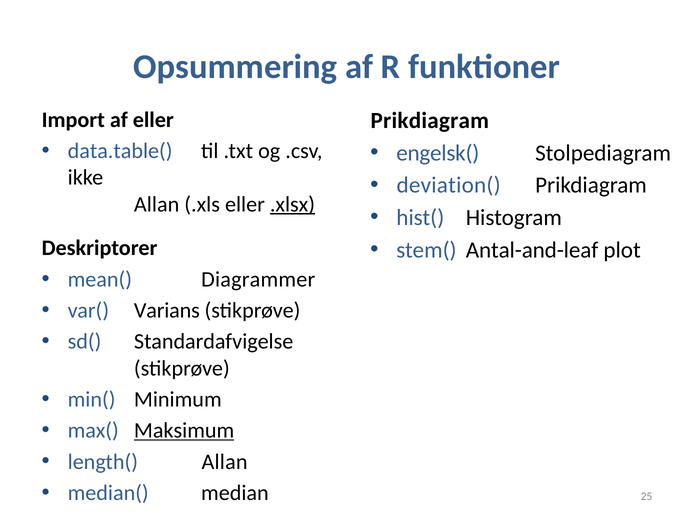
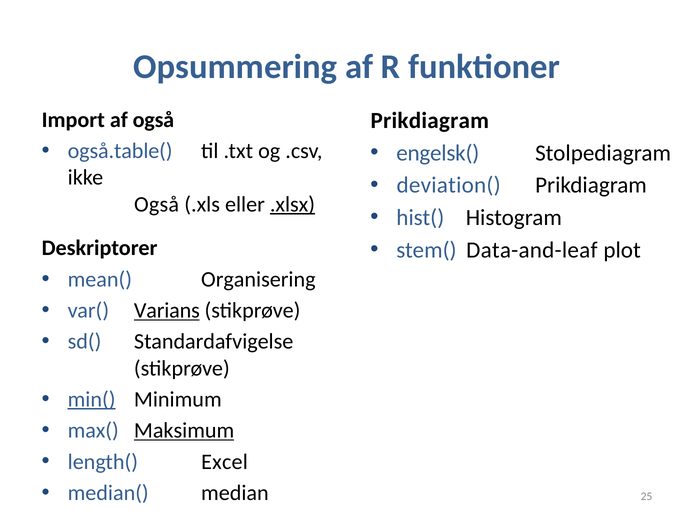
af eller: eller -> også
data.table(: data.table( -> også.table(
Allan at (157, 204): Allan -> Også
Antal-and-leaf: Antal-and-leaf -> Data-and-leaf
Diagrammer: Diagrammer -> Organisering
Varians underline: none -> present
min( underline: none -> present
length( Allan: Allan -> Excel
